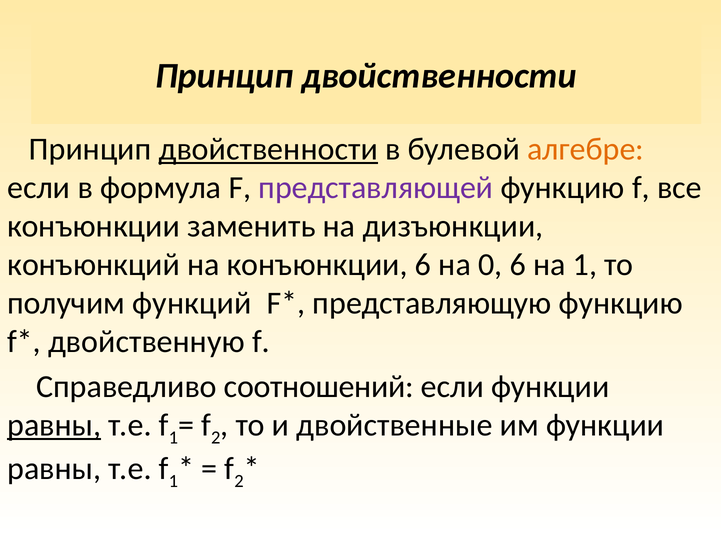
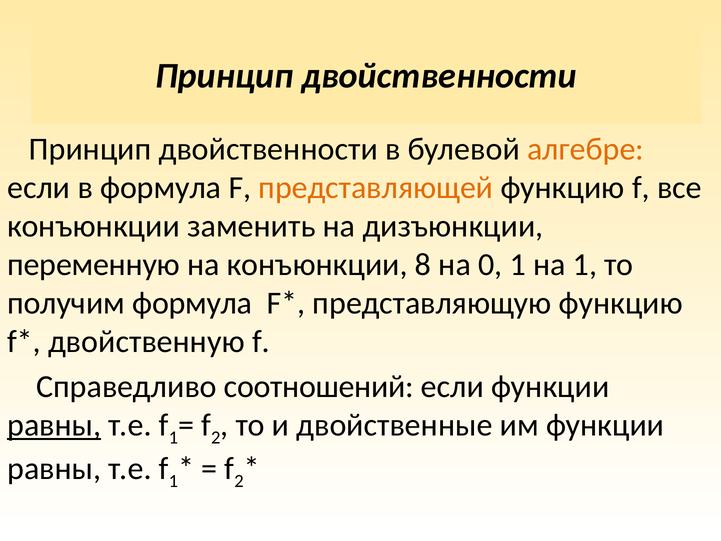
двойственности at (268, 149) underline: present -> none
представляющей colour: purple -> orange
конъюнкций: конъюнкций -> переменную
конъюнкции 6: 6 -> 8
0 6: 6 -> 1
получим функций: функций -> формула
